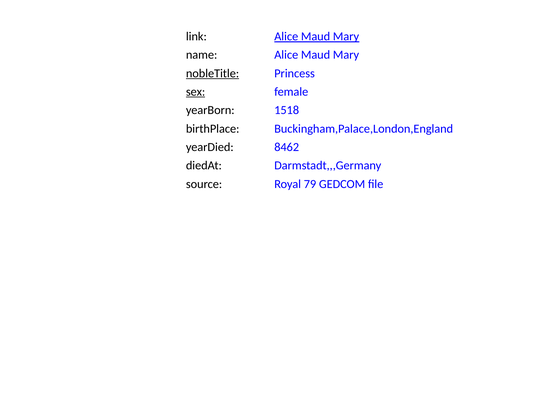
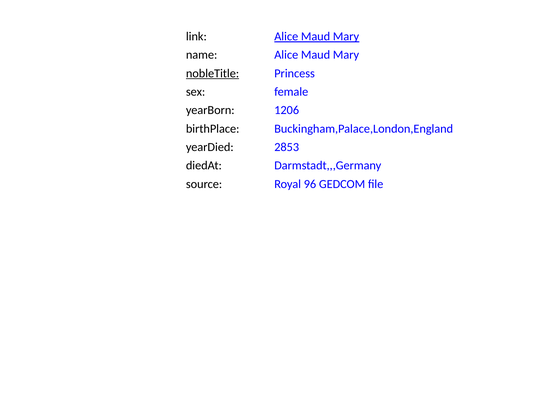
sex underline: present -> none
1518: 1518 -> 1206
8462: 8462 -> 2853
79: 79 -> 96
